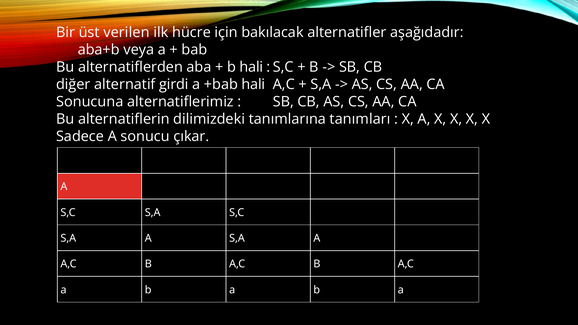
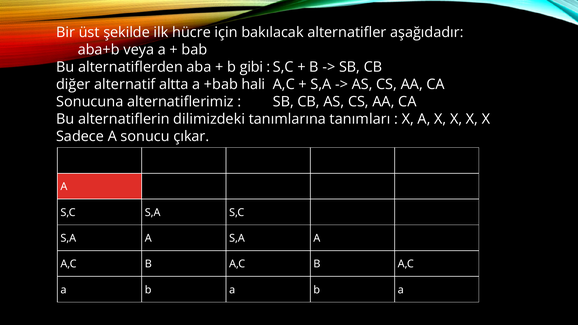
verilen: verilen -> şekilde
b hali: hali -> gibi
girdi: girdi -> altta
